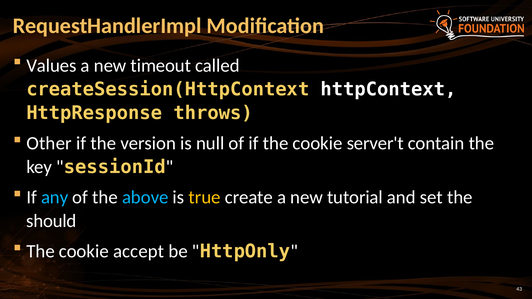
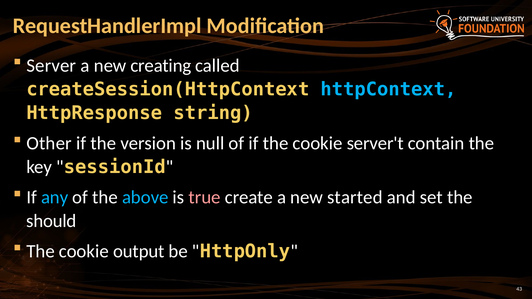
Values: Values -> Server
timeout: timeout -> creating
httpContext colour: white -> light blue
throws: throws -> string
true colour: yellow -> pink
tutorial: tutorial -> started
accept: accept -> output
